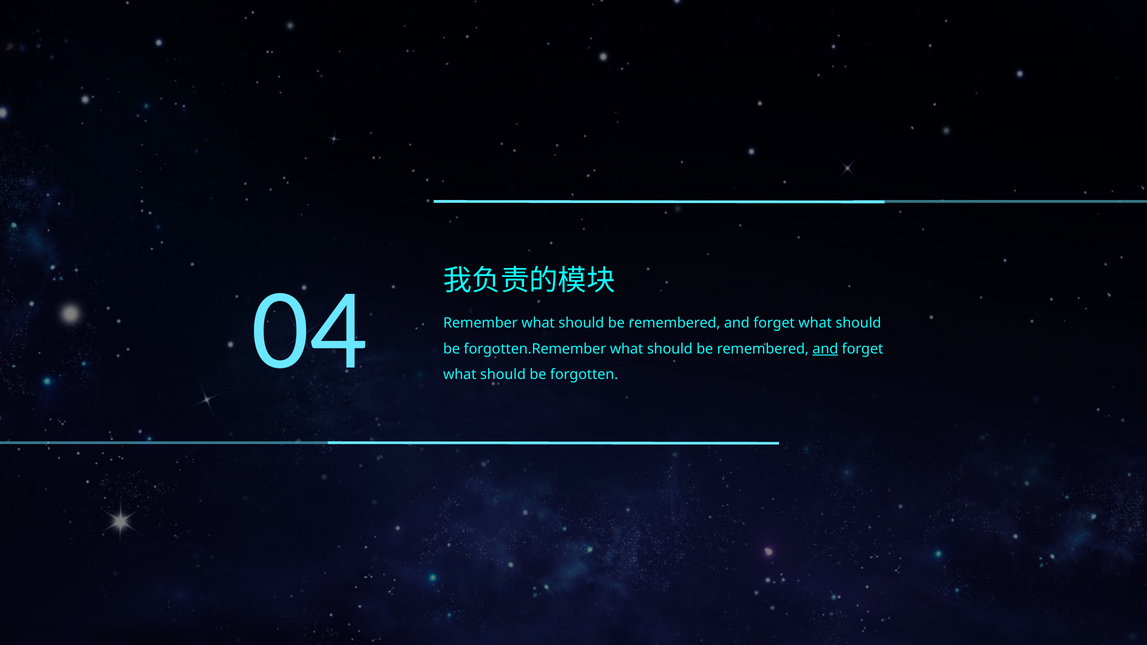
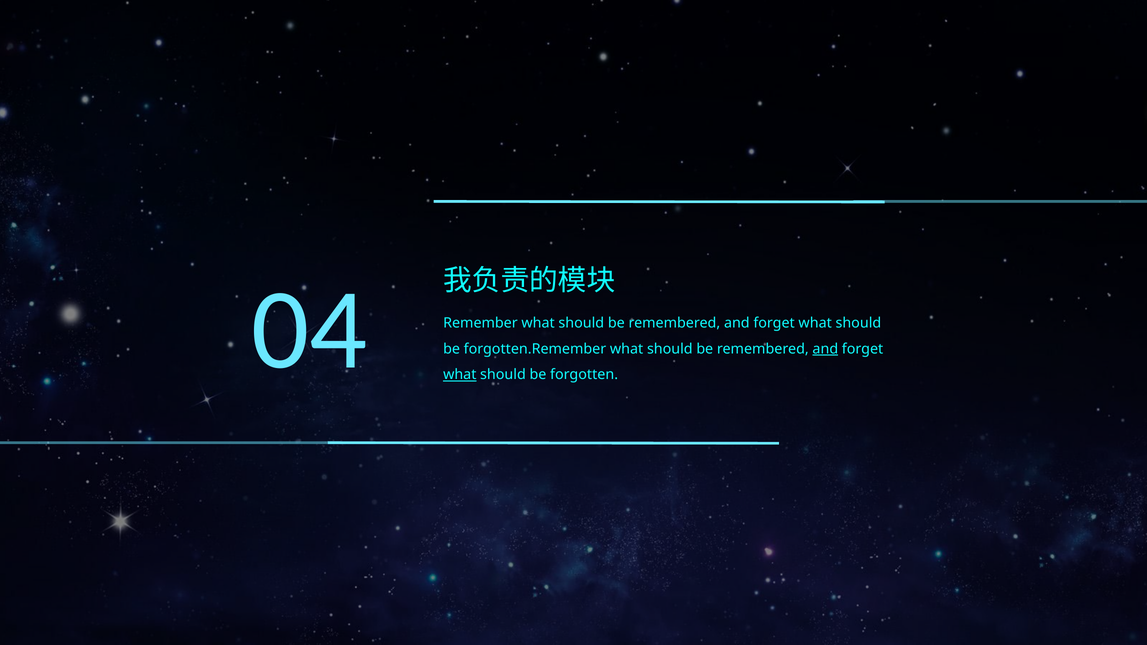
what at (460, 375) underline: none -> present
